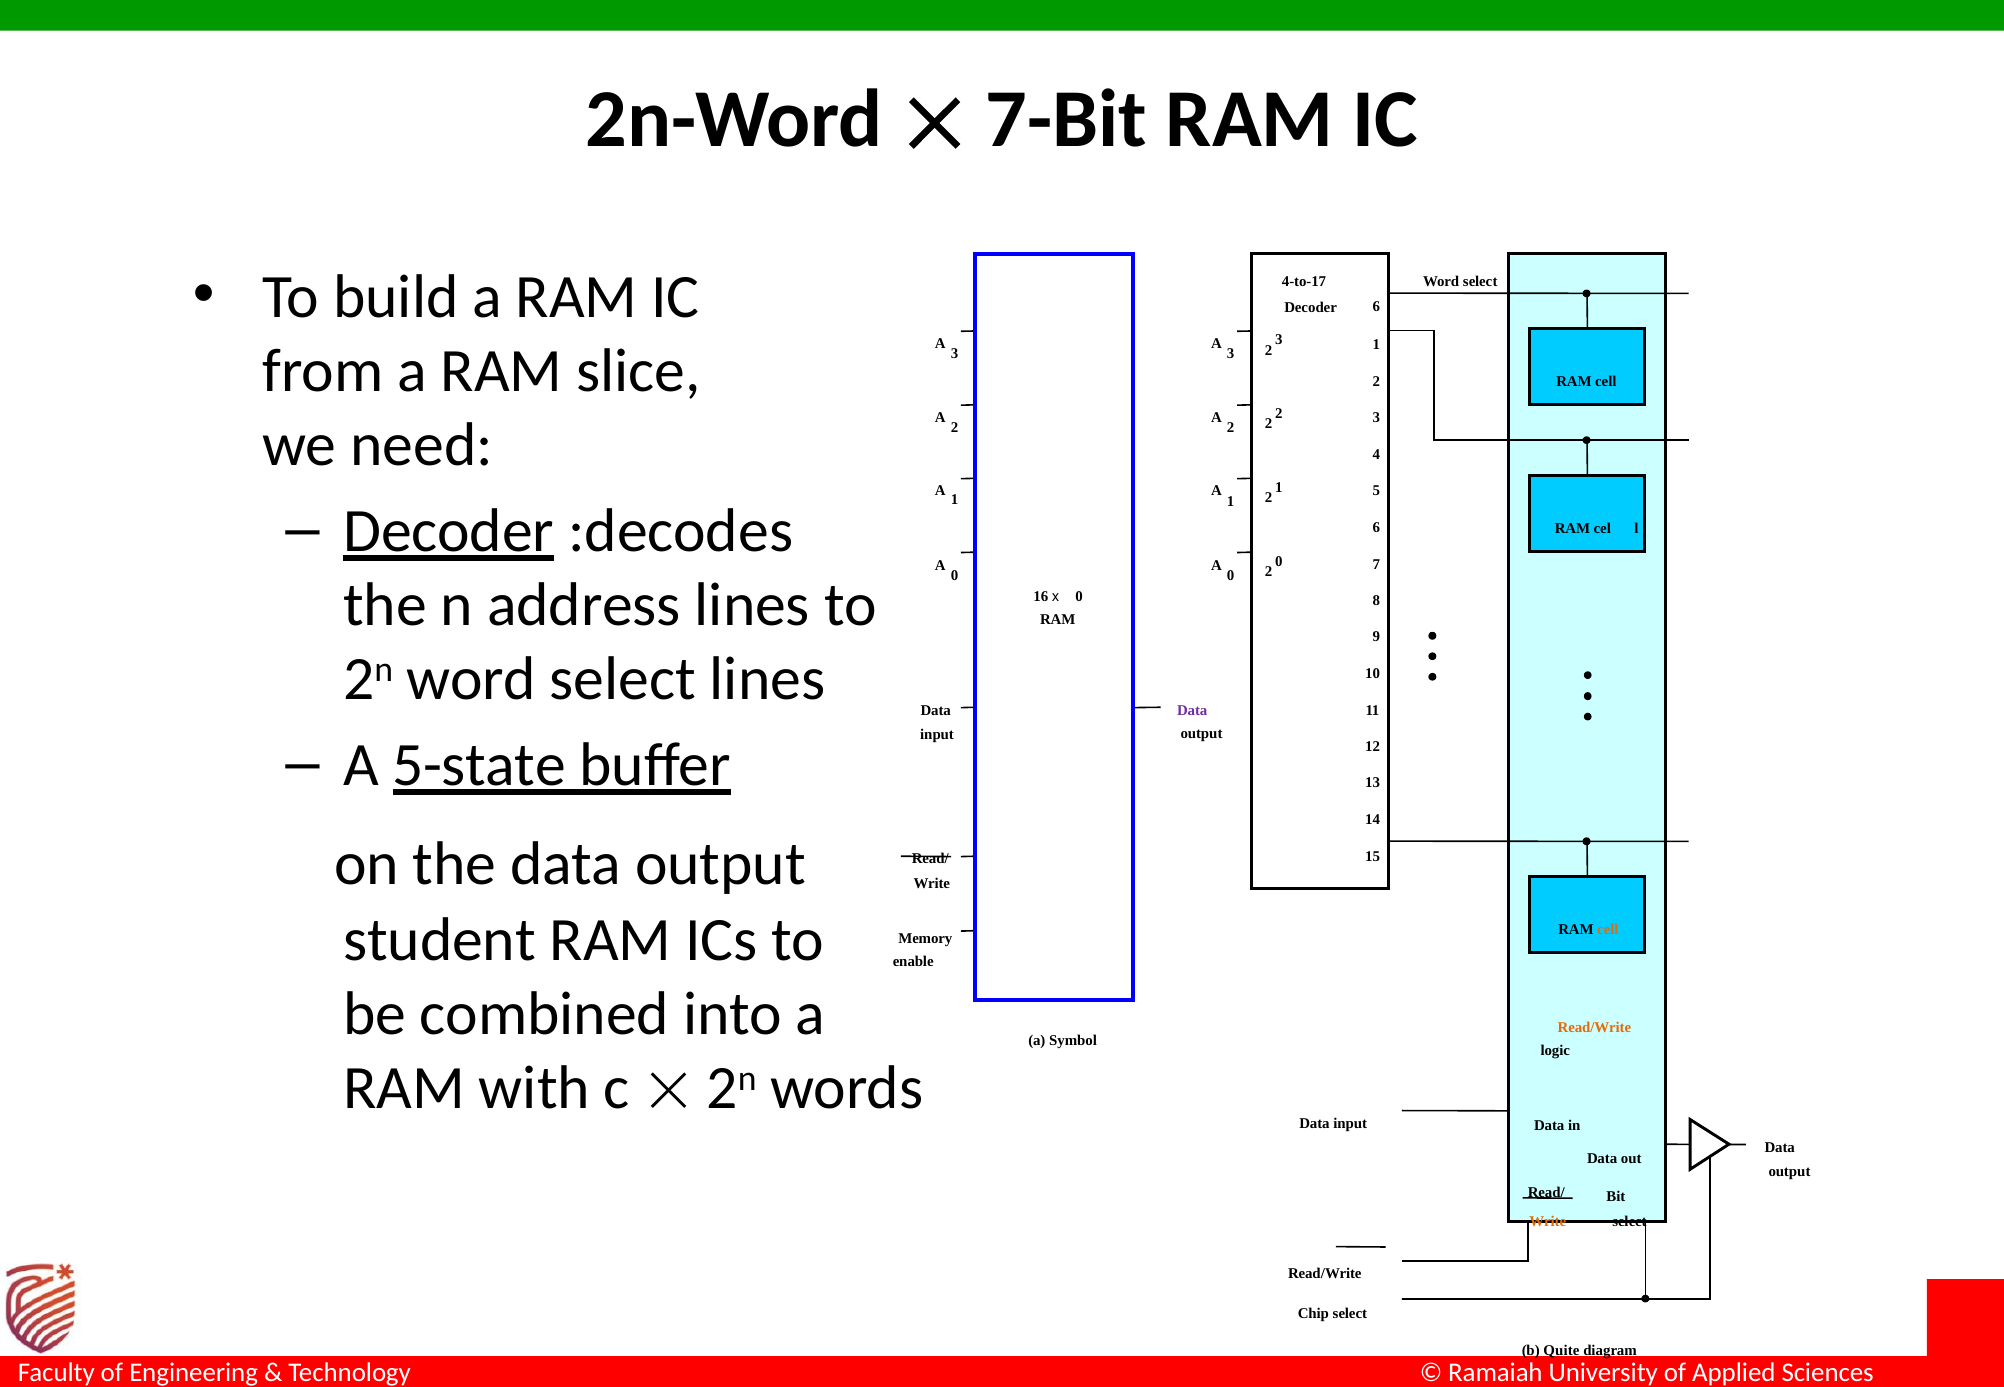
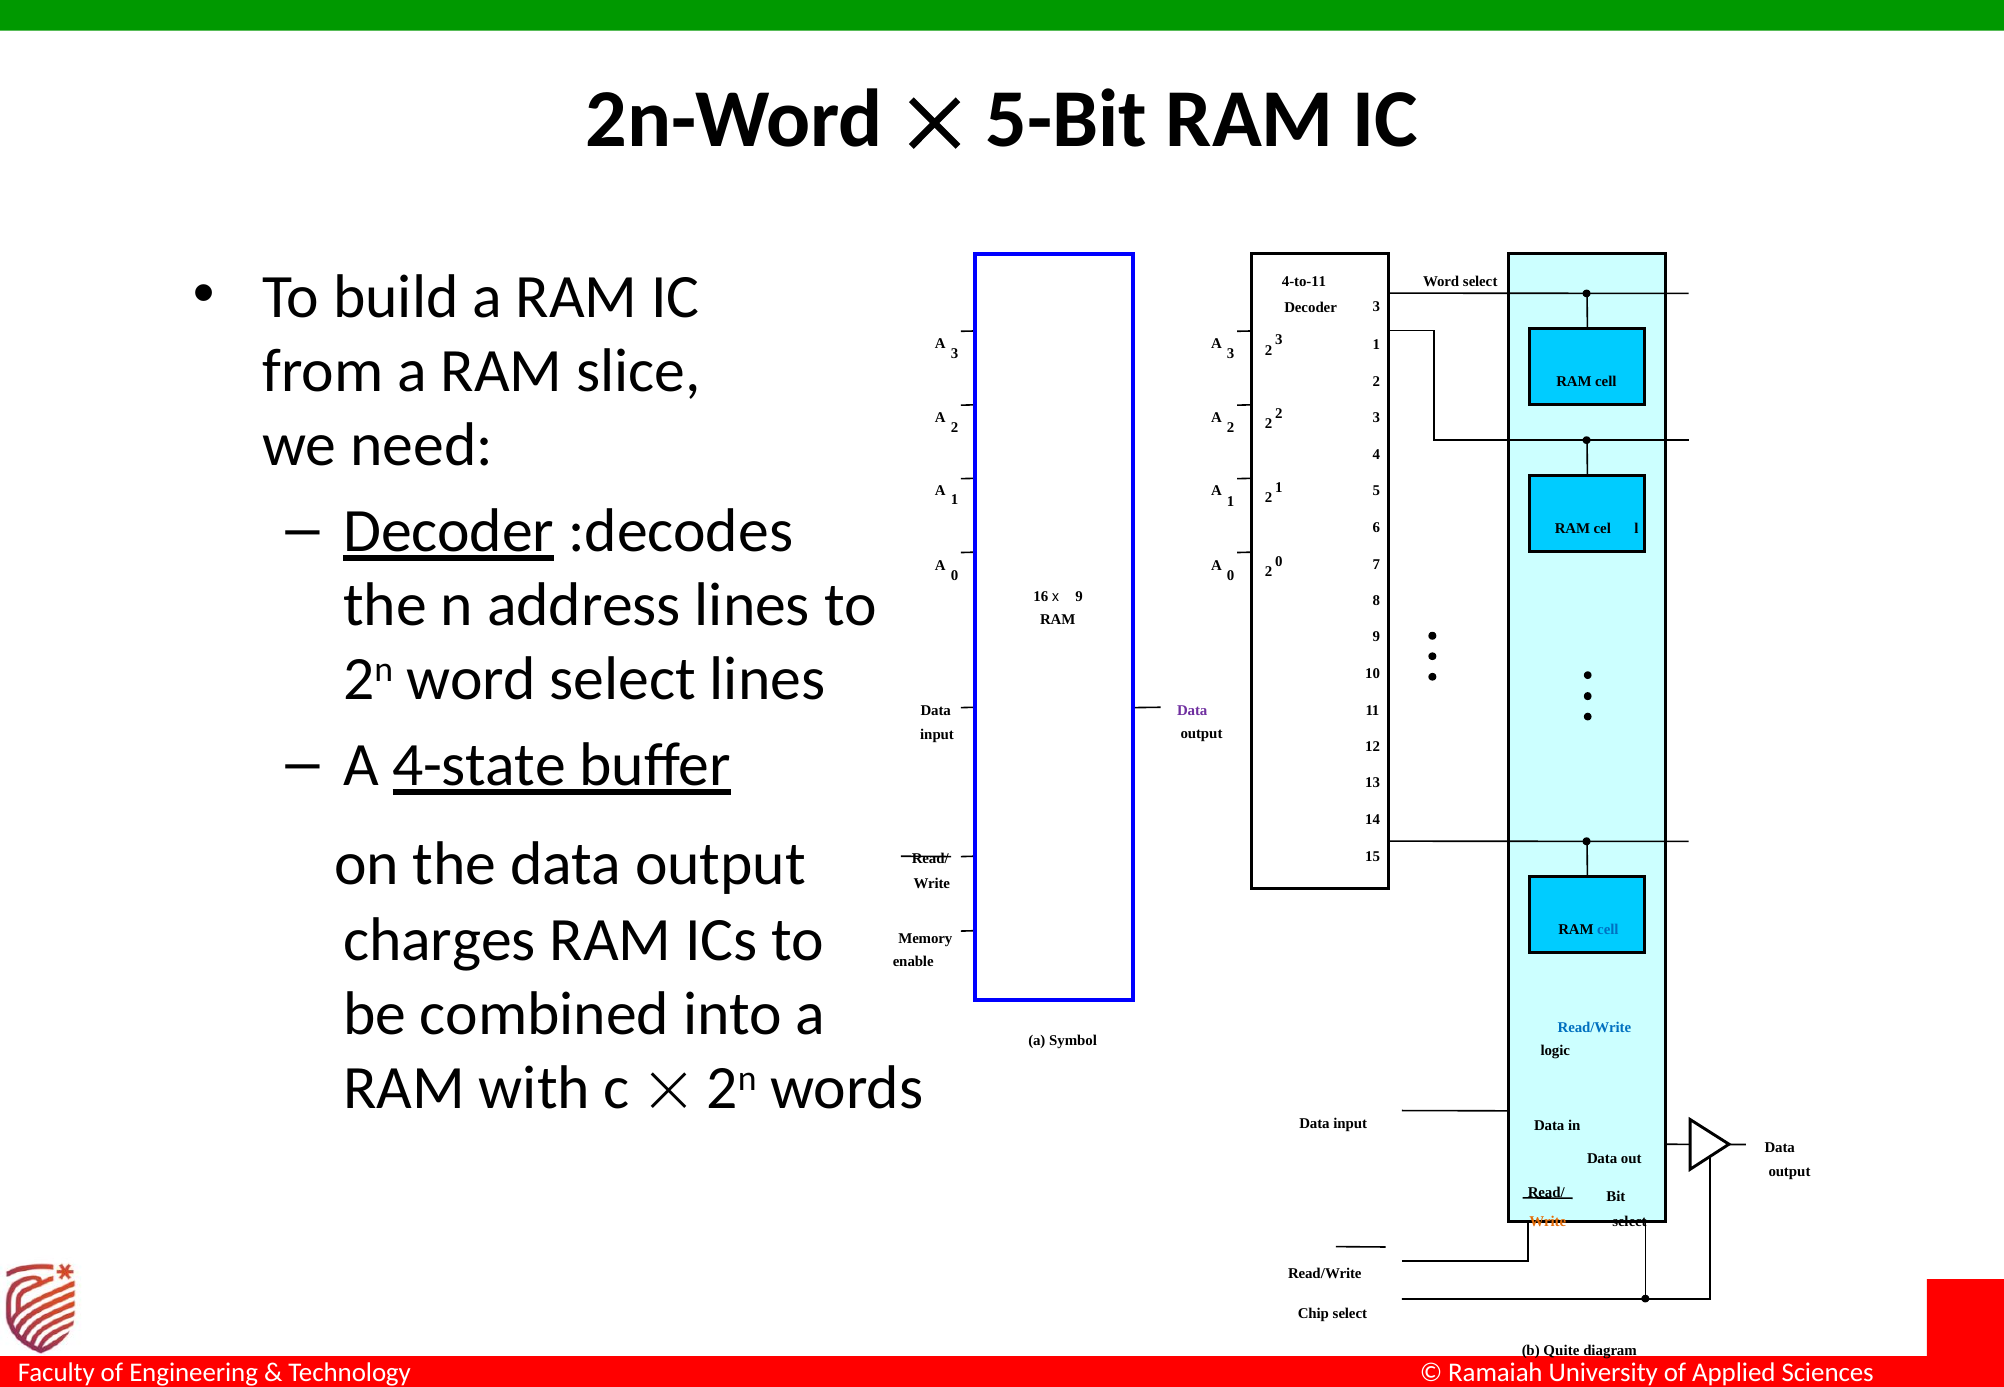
7-Bit: 7-Bit -> 5-Bit
4-to-17: 4-to-17 -> 4-to-11
Decoder 6: 6 -> 3
x 0: 0 -> 9
5-state: 5-state -> 4-state
student: student -> charges
cell at (1608, 930) colour: orange -> blue
Read/Write at (1594, 1028) colour: orange -> blue
